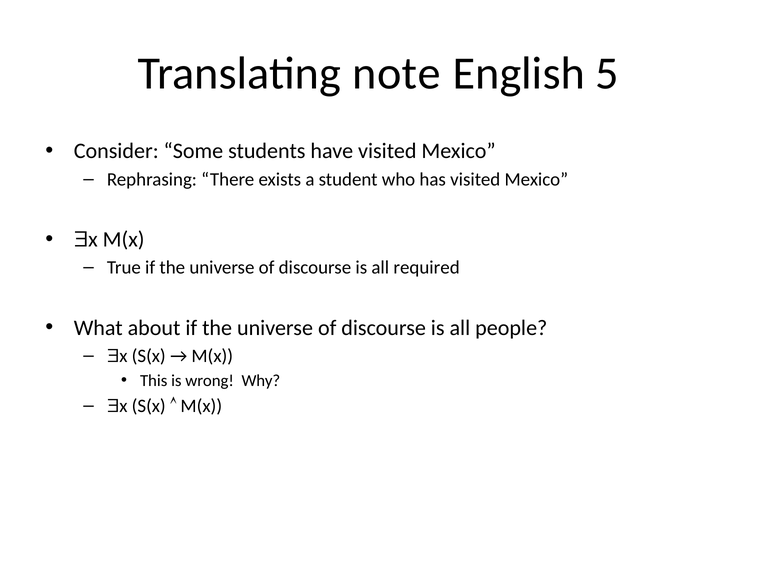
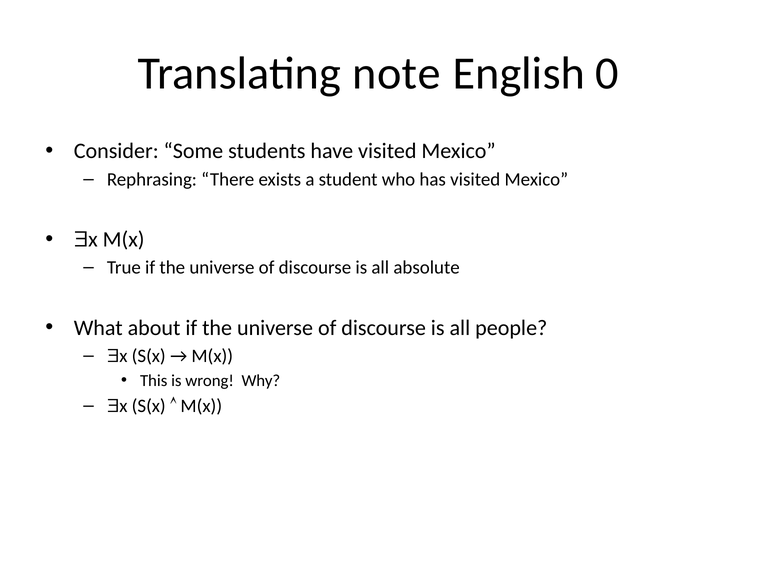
5: 5 -> 0
required: required -> absolute
